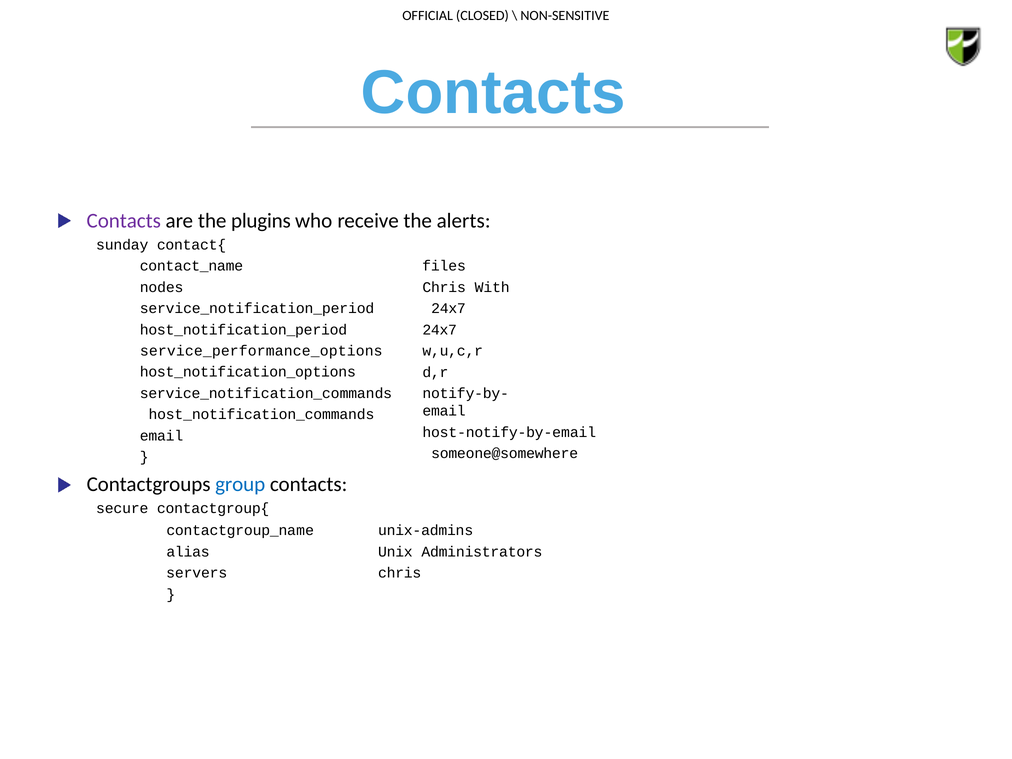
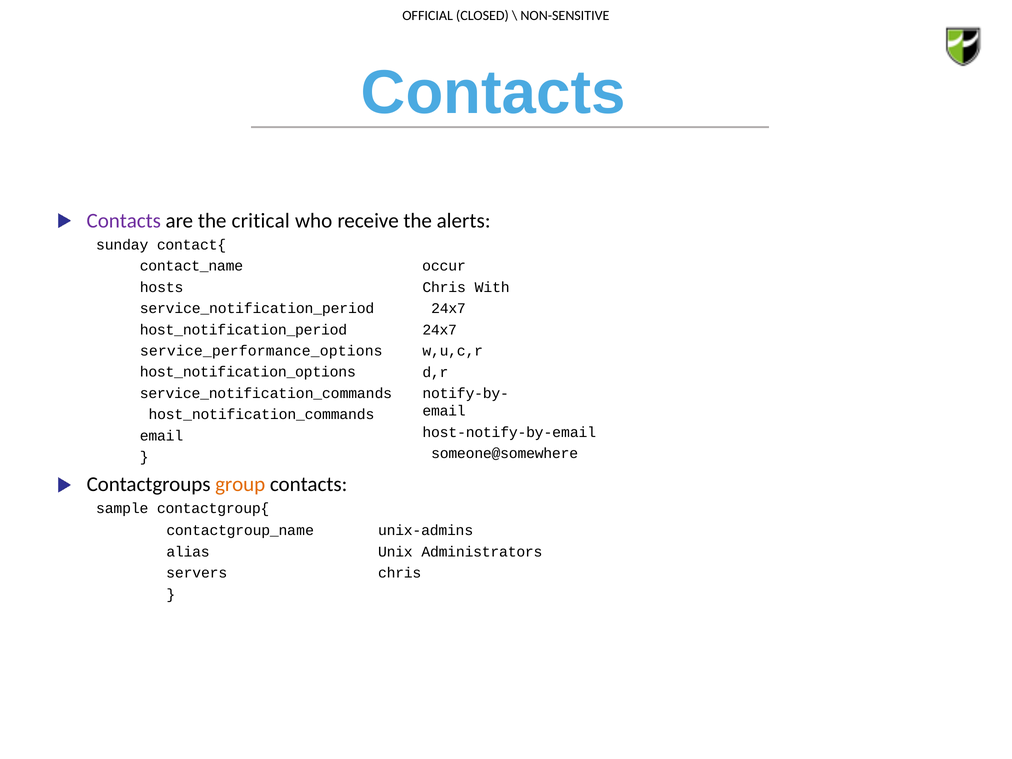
plugins: plugins -> critical
files: files -> occur
nodes: nodes -> hosts
group colour: blue -> orange
secure: secure -> sample
